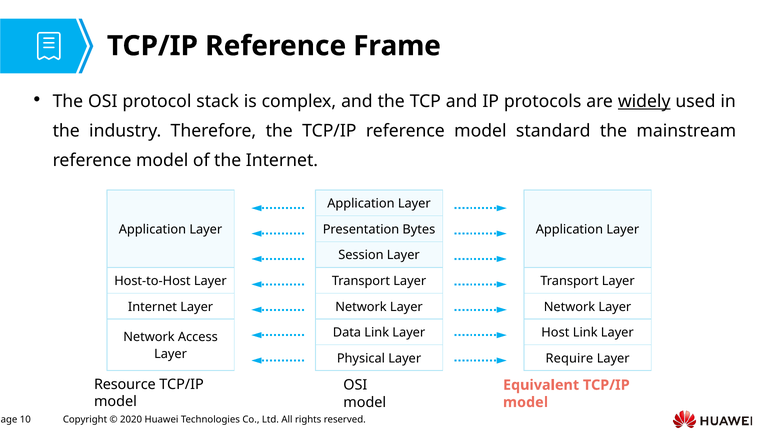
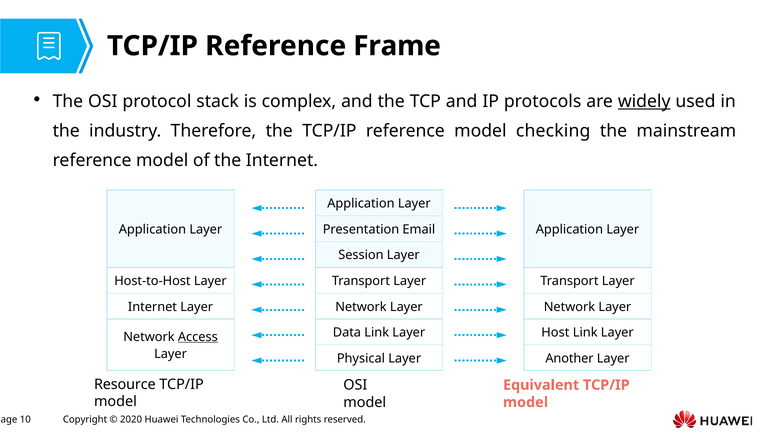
standard: standard -> checking
Bytes: Bytes -> Email
Access underline: none -> present
Require: Require -> Another
